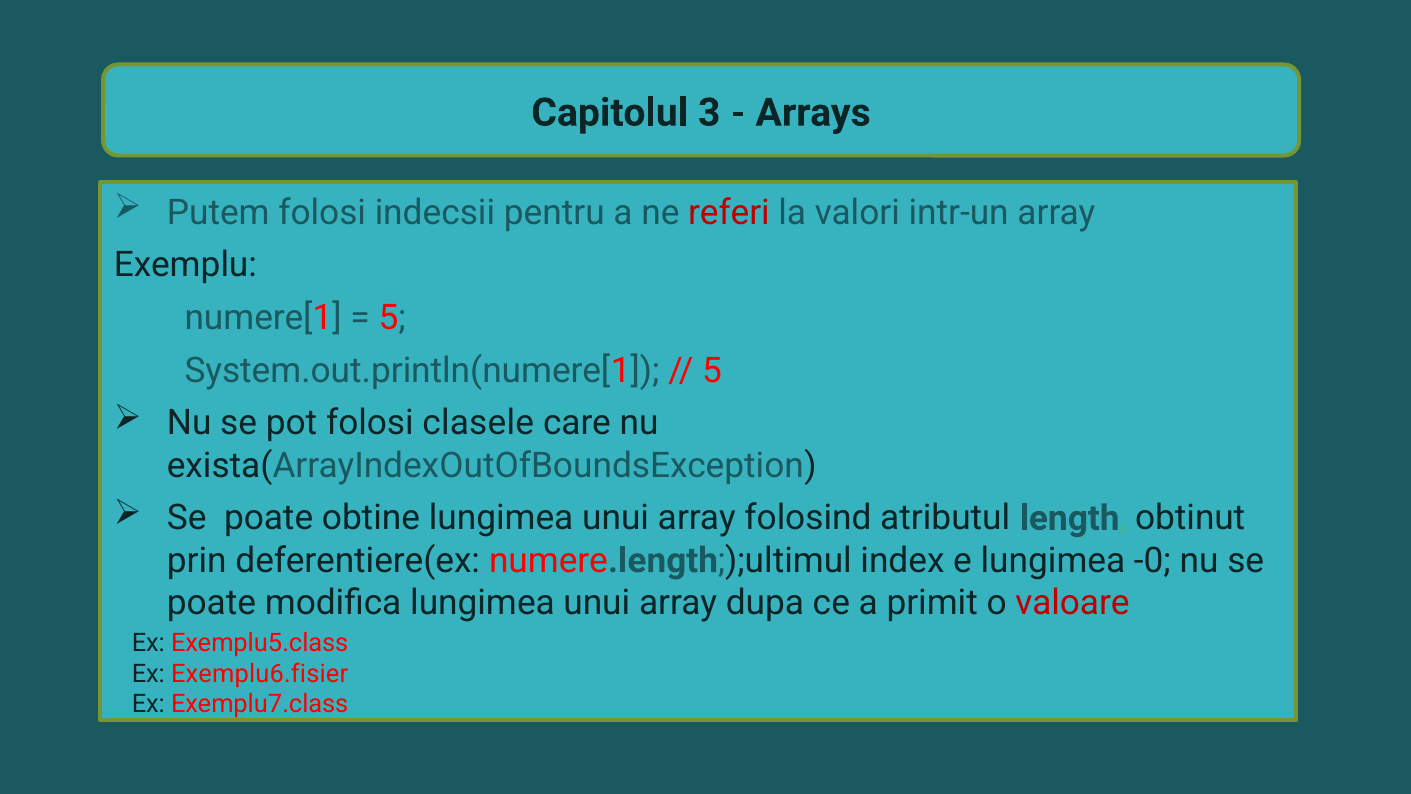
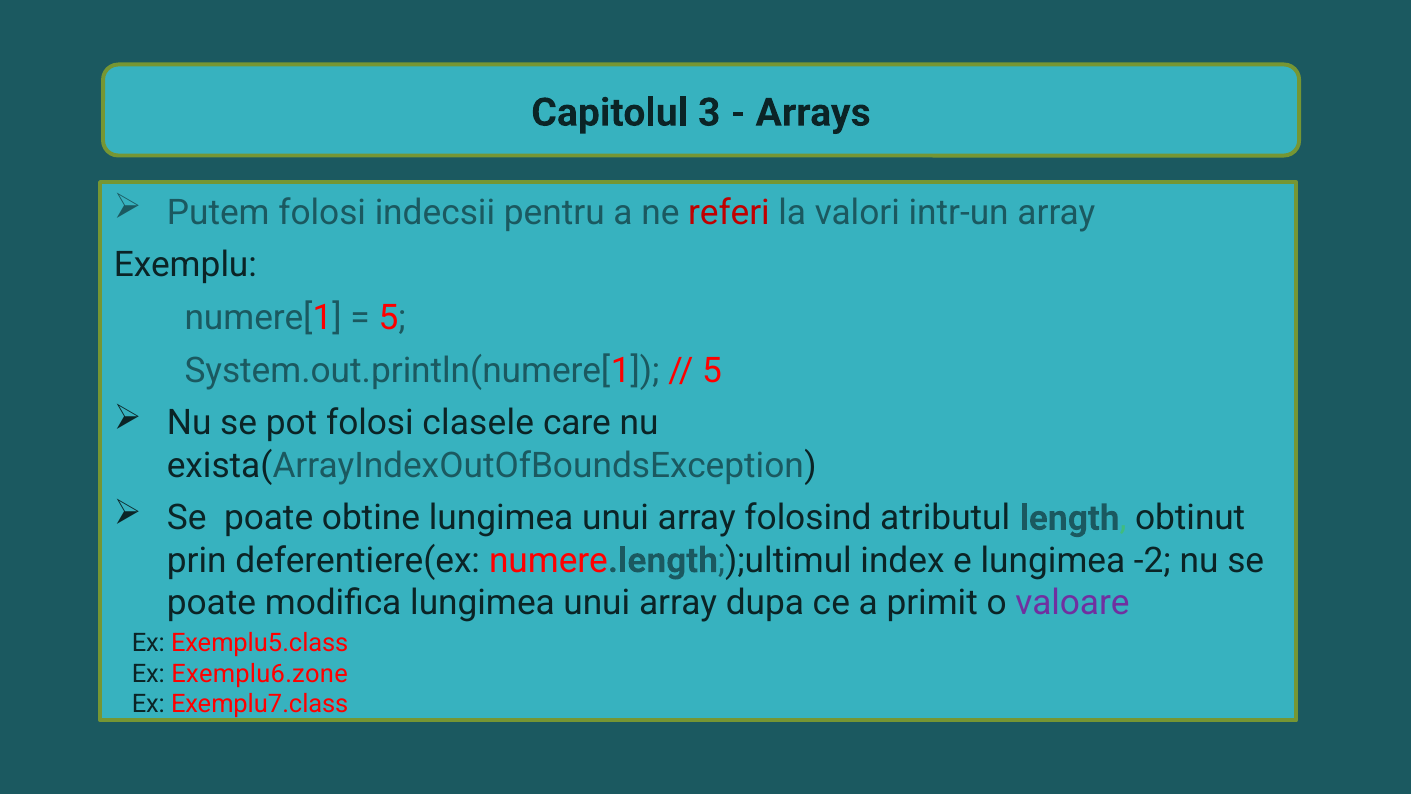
-0: -0 -> -2
valoare colour: red -> purple
Exemplu6.fisier: Exemplu6.fisier -> Exemplu6.zone
